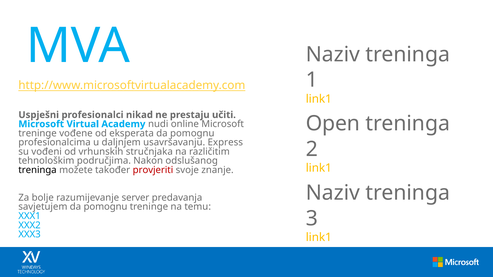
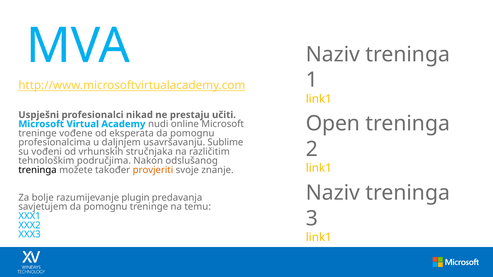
Express: Express -> Sublime
provjeriti colour: red -> orange
server: server -> plugin
